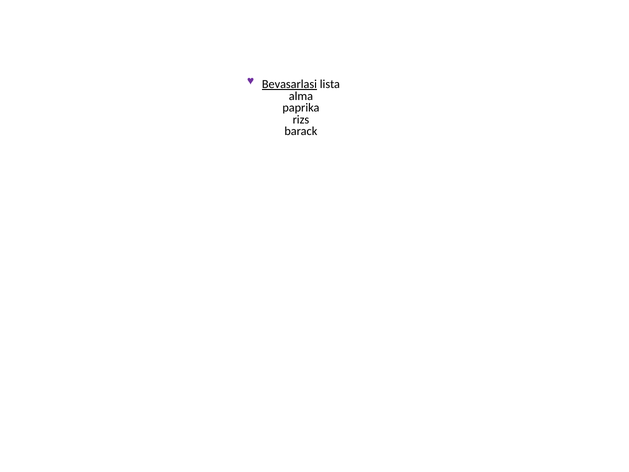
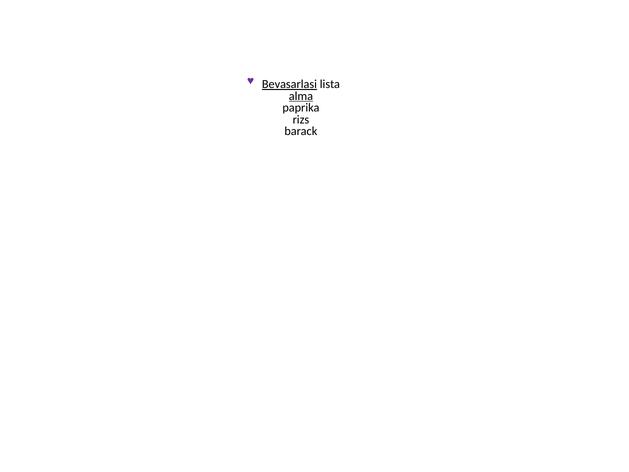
alma underline: none -> present
